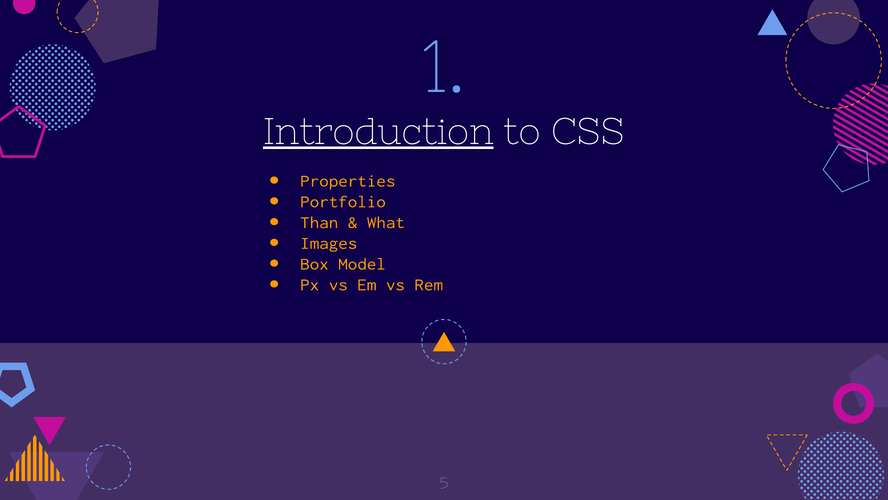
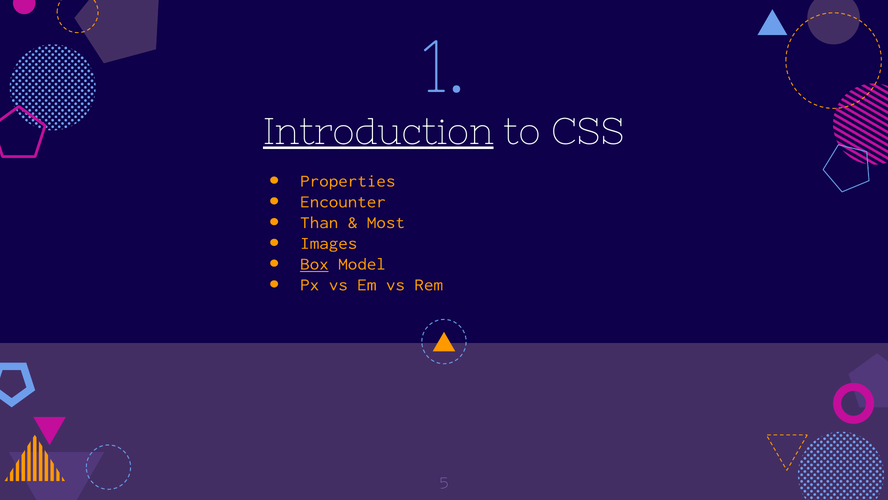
Portfolio: Portfolio -> Encounter
What: What -> Most
Box underline: none -> present
